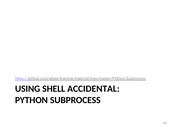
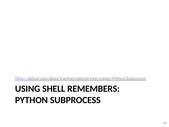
ACCIDENTAL: ACCIDENTAL -> REMEMBERS
